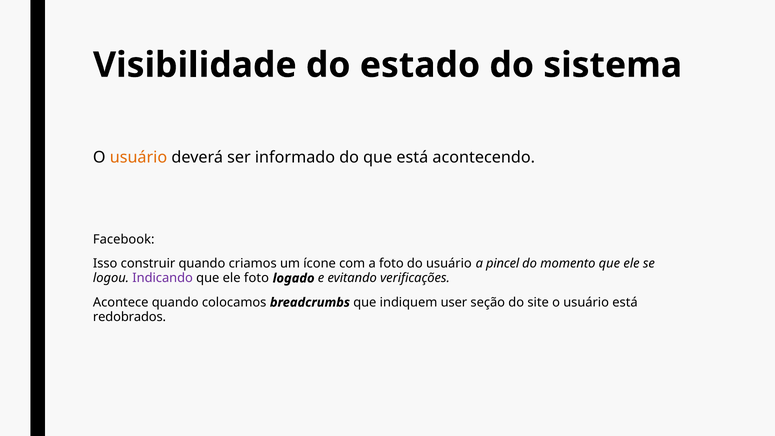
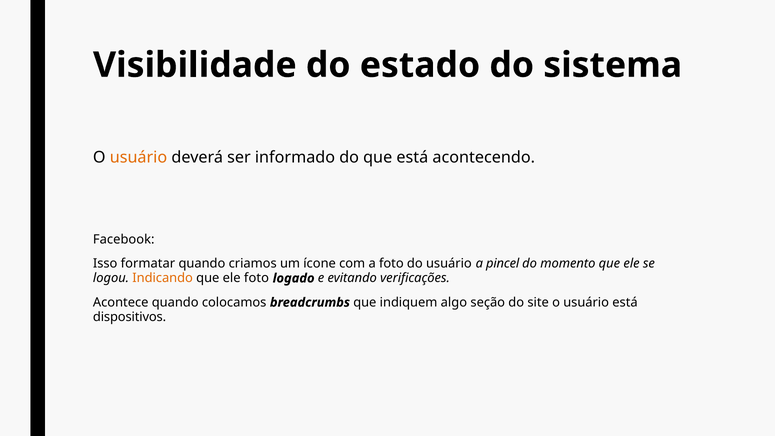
construir: construir -> formatar
Indicando colour: purple -> orange
user: user -> algo
redobrados: redobrados -> dispositivos
